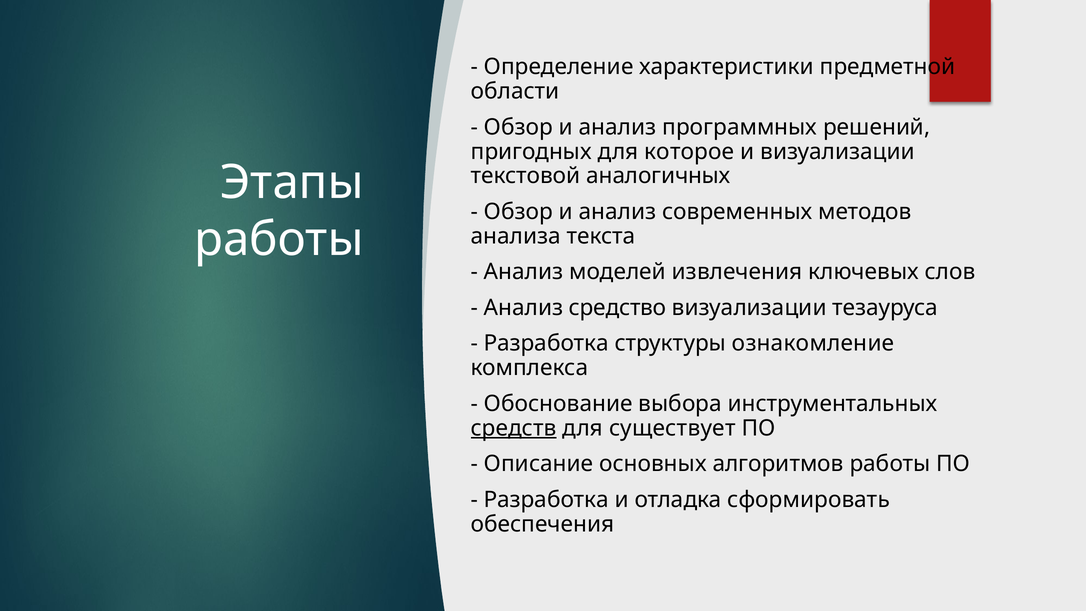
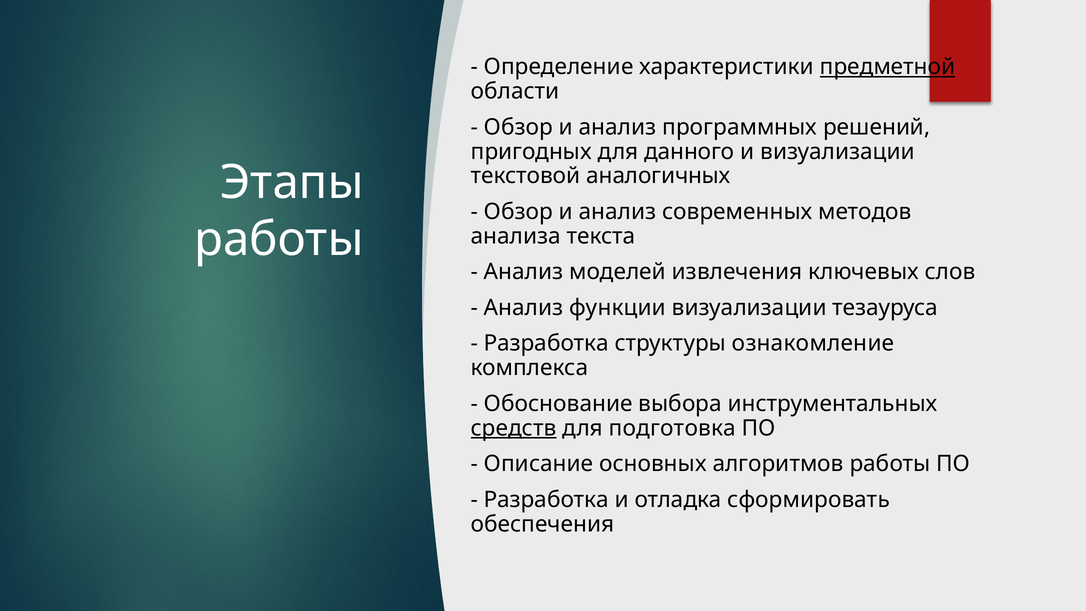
предметной underline: none -> present
которое: которое -> данного
средство: средство -> функции
существует: существует -> подготовка
